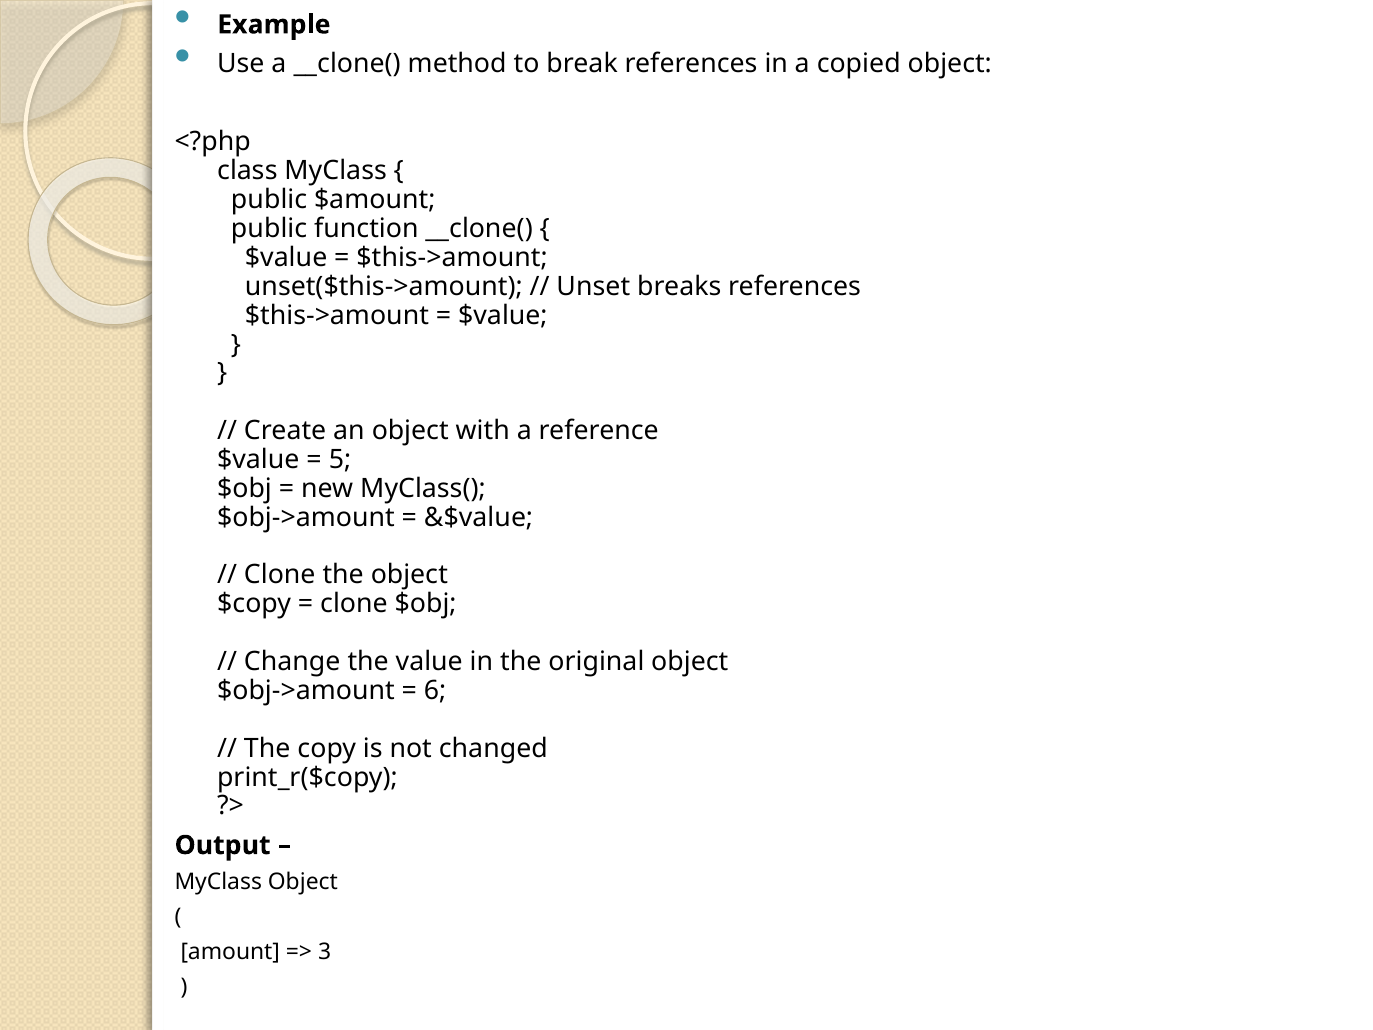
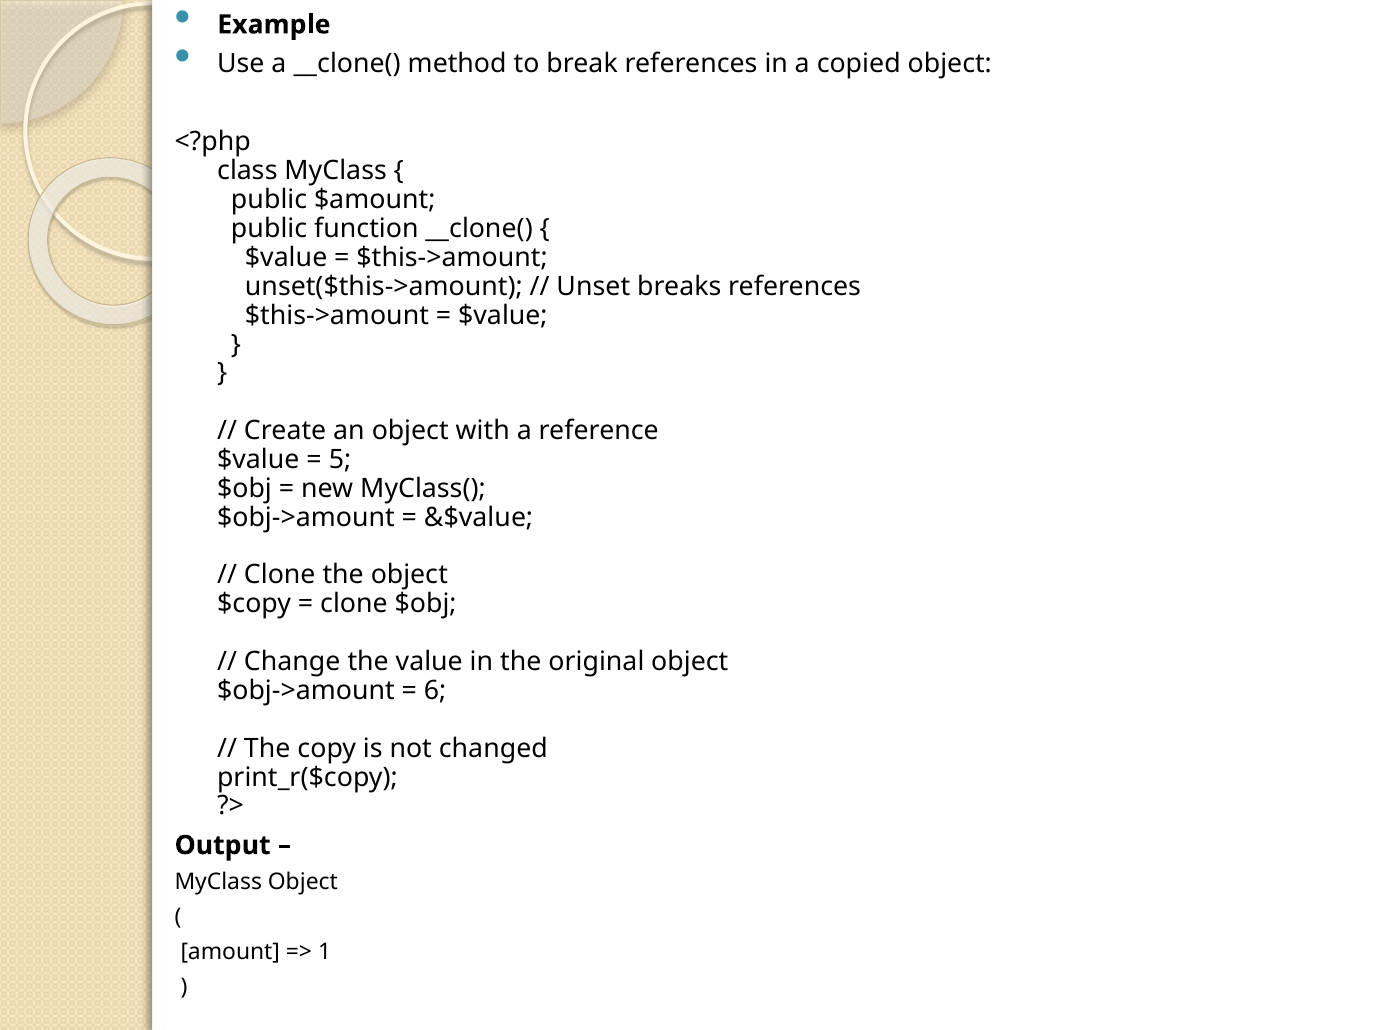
3: 3 -> 1
